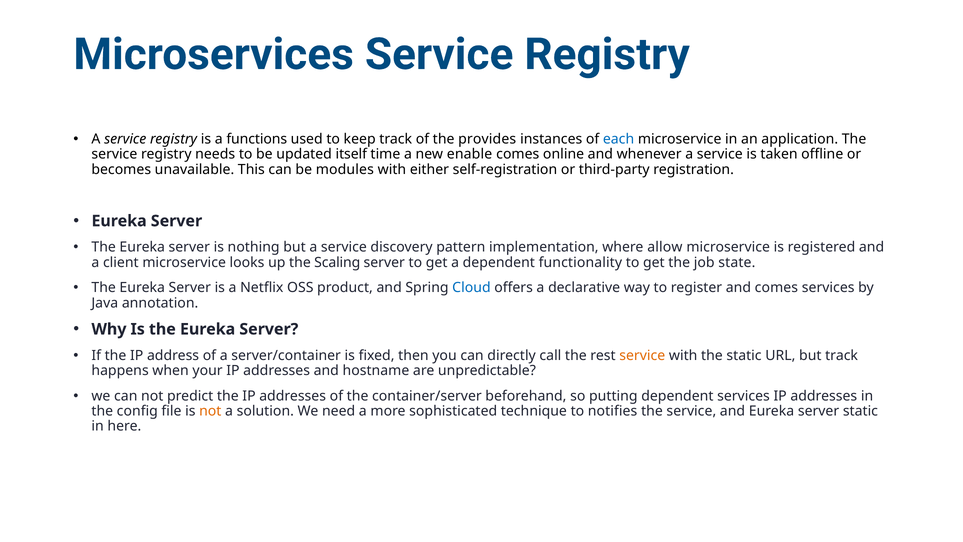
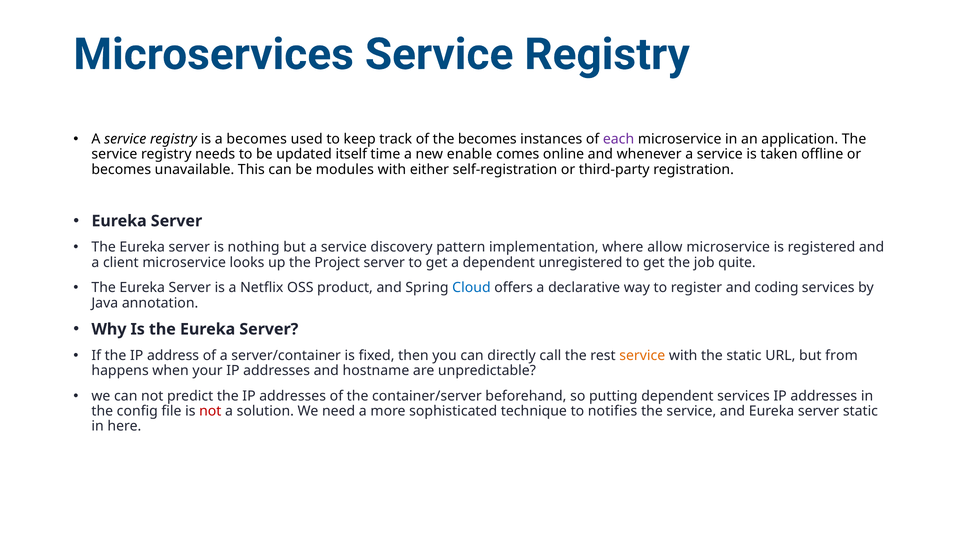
a functions: functions -> becomes
the provides: provides -> becomes
each colour: blue -> purple
Scaling: Scaling -> Project
functionality: functionality -> unregistered
state: state -> quite
and comes: comes -> coding
but track: track -> from
not at (210, 411) colour: orange -> red
